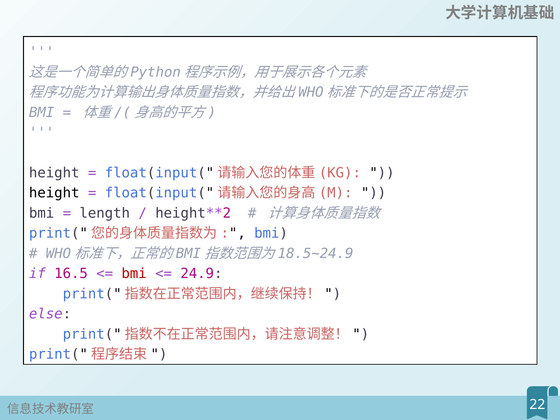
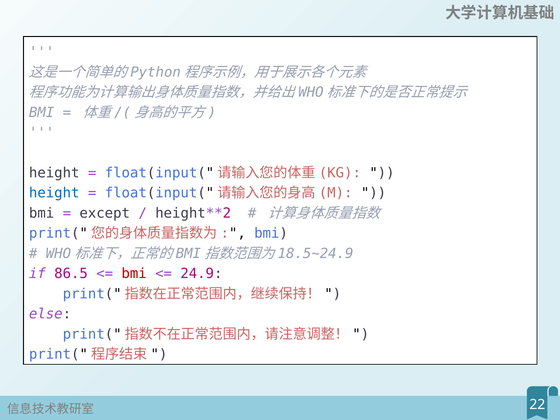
height at (54, 193) colour: black -> blue
length: length -> except
16.5: 16.5 -> 86.5
